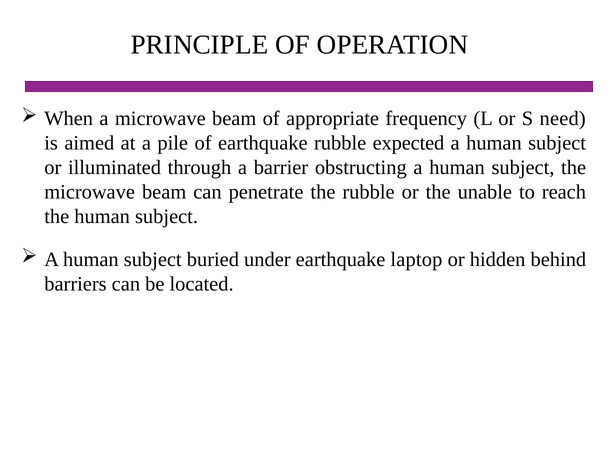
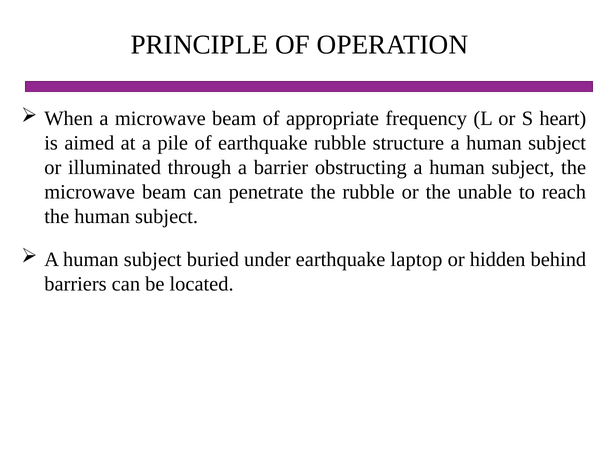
need: need -> heart
expected: expected -> structure
